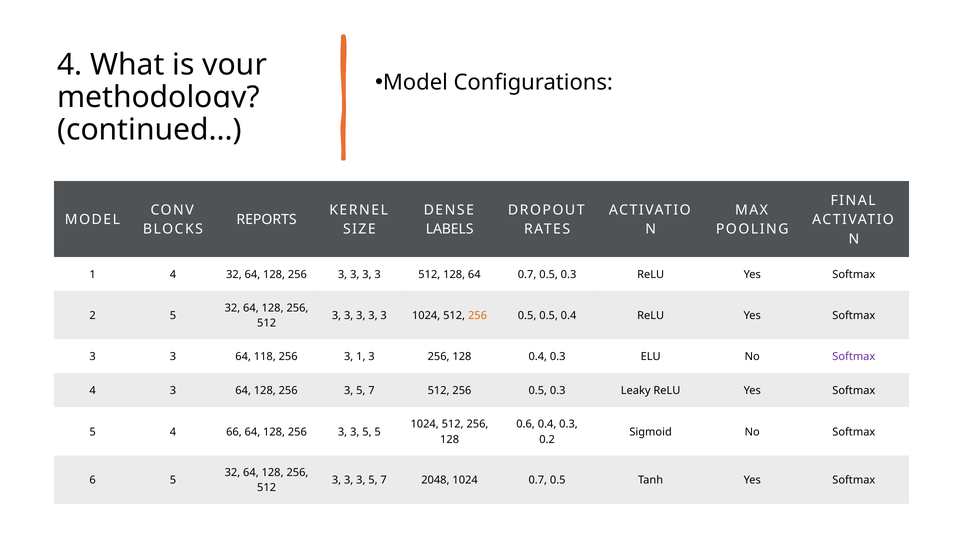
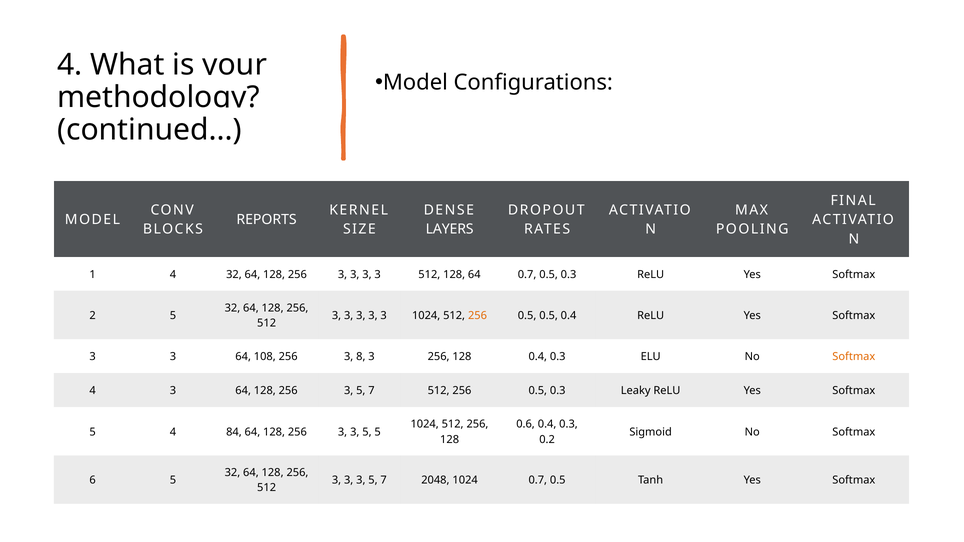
LABELS: LABELS -> LAYERS
118: 118 -> 108
3 1: 1 -> 8
Softmax at (854, 357) colour: purple -> orange
66: 66 -> 84
